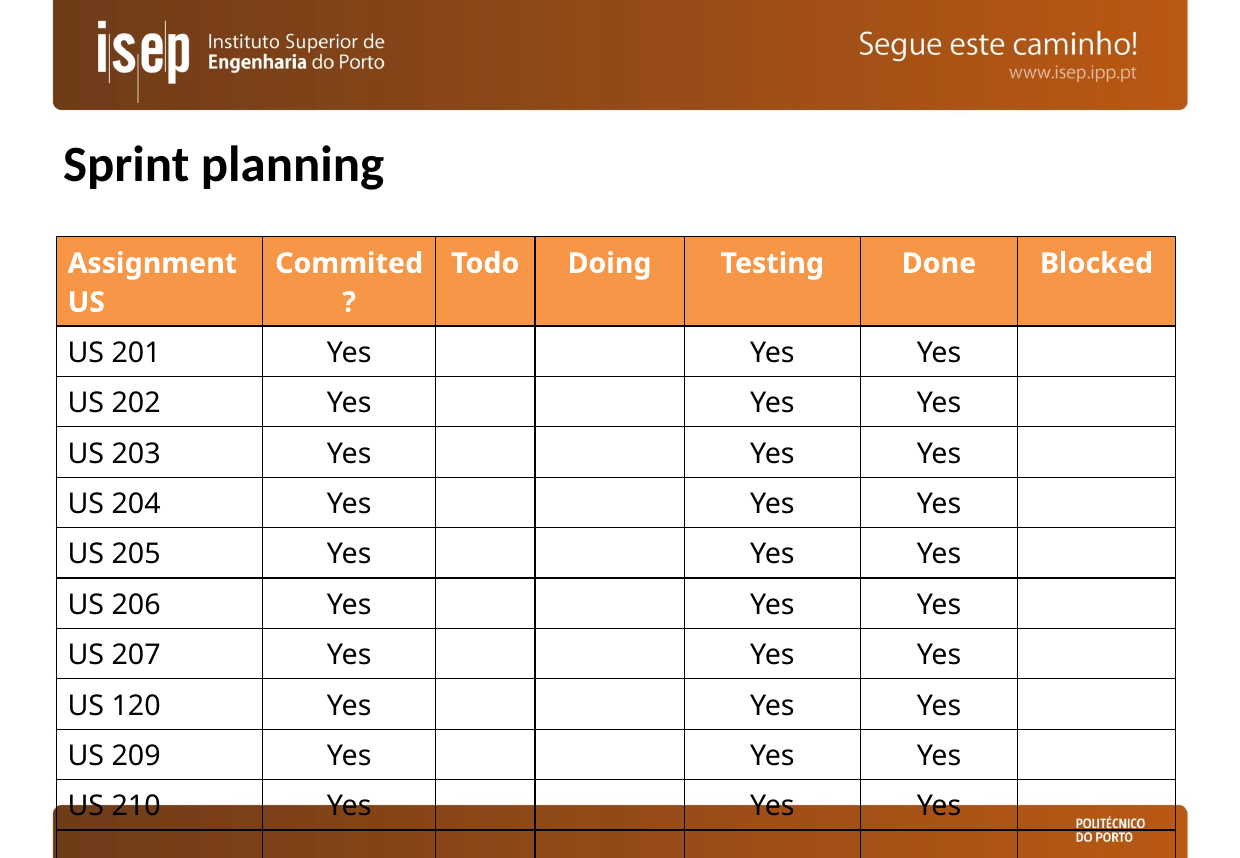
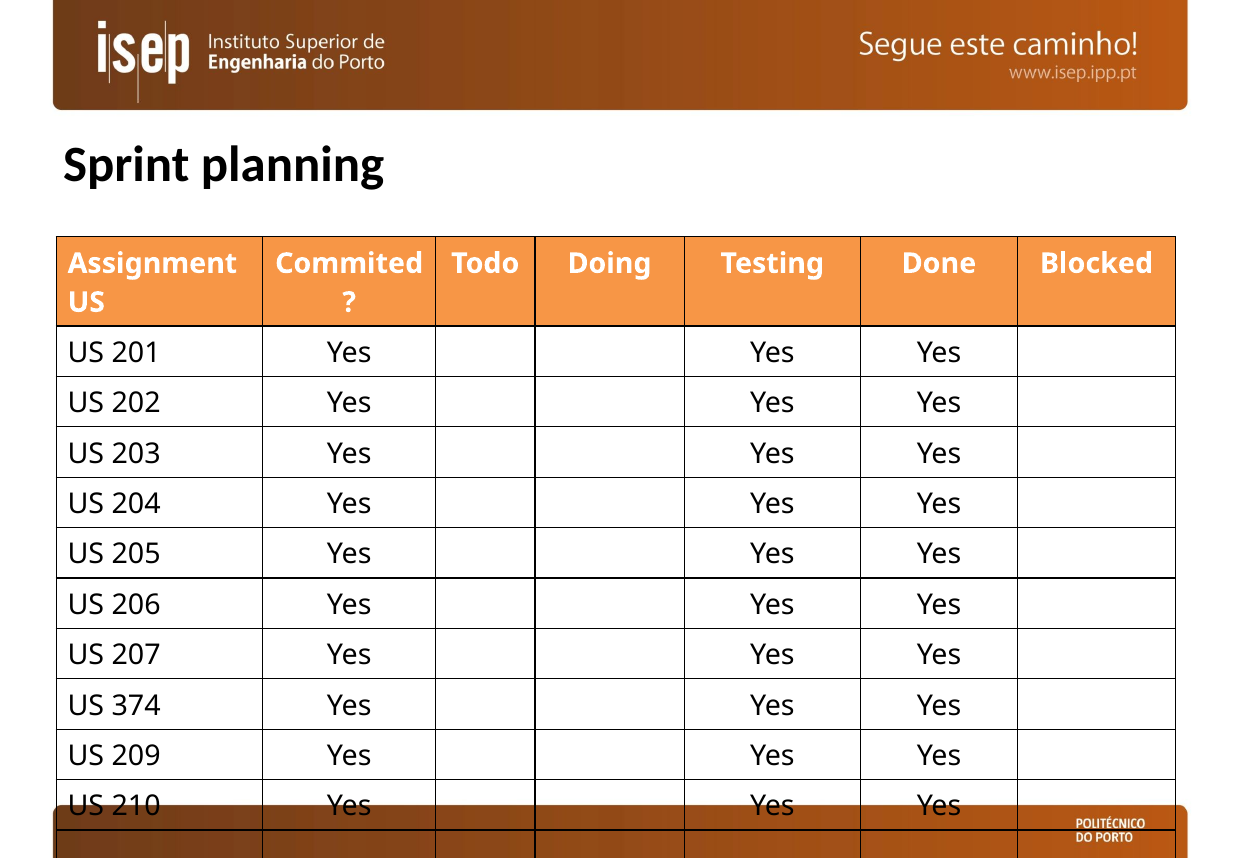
120: 120 -> 374
